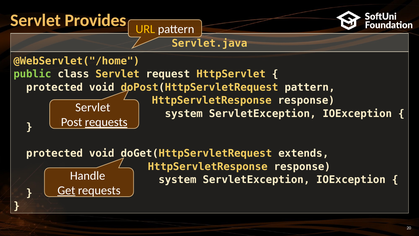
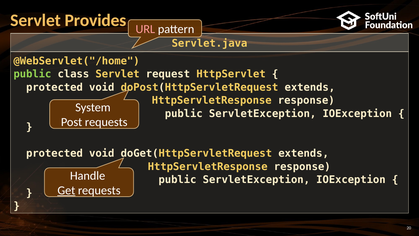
URL colour: yellow -> pink
doPost(HttpServletRequest pattern: pattern -> extends
Servlet at (93, 107): Servlet -> System
system at (184, 114): system -> public
requests at (106, 122) underline: present -> none
system at (177, 180): system -> public
